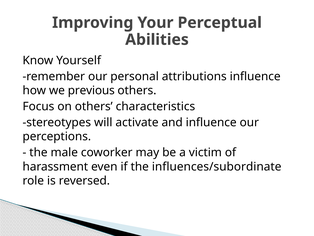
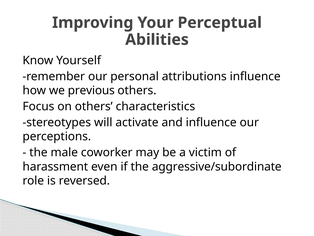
influences/subordinate: influences/subordinate -> aggressive/subordinate
